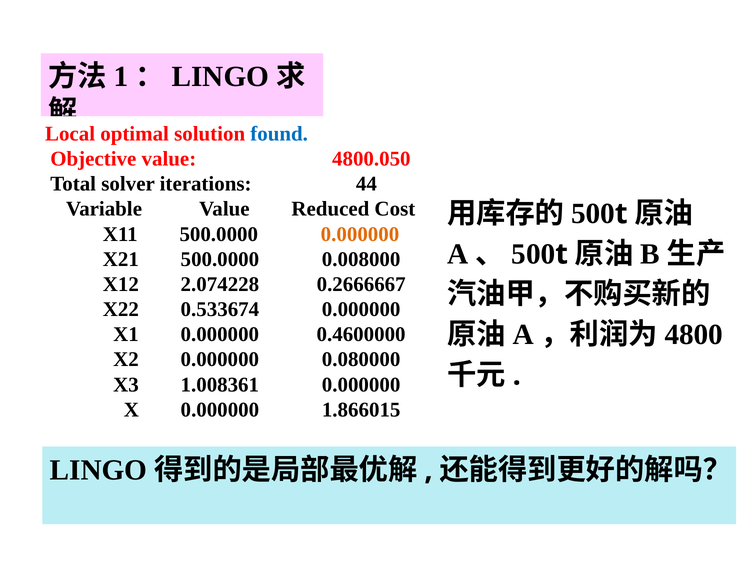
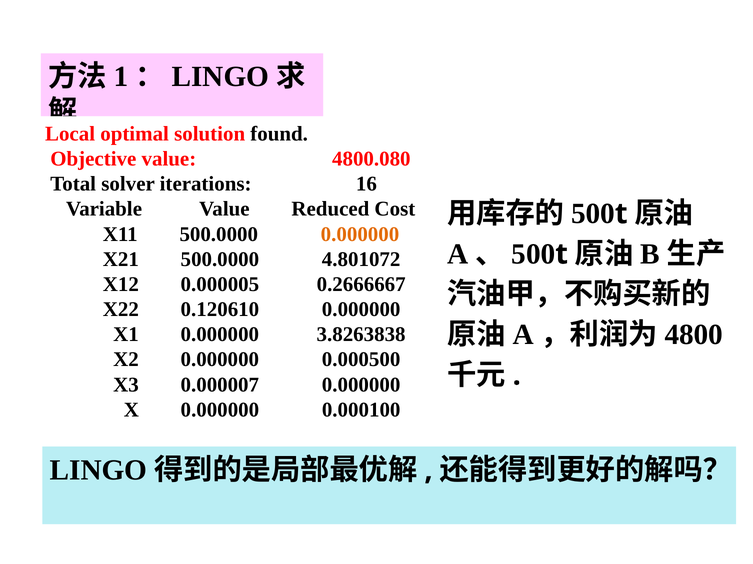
found colour: blue -> black
4800.050: 4800.050 -> 4800.080
44: 44 -> 16
0.008000: 0.008000 -> 4.801072
2.074228: 2.074228 -> 0.000005
0.533674: 0.533674 -> 0.120610
0.4600000: 0.4600000 -> 3.8263838
0.080000: 0.080000 -> 0.000500
1.008361: 1.008361 -> 0.000007
1.866015: 1.866015 -> 0.000100
